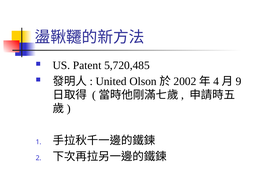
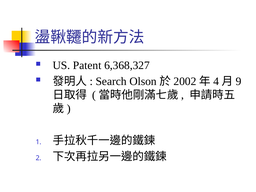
5,720,485: 5,720,485 -> 6,368,327
United: United -> Search
